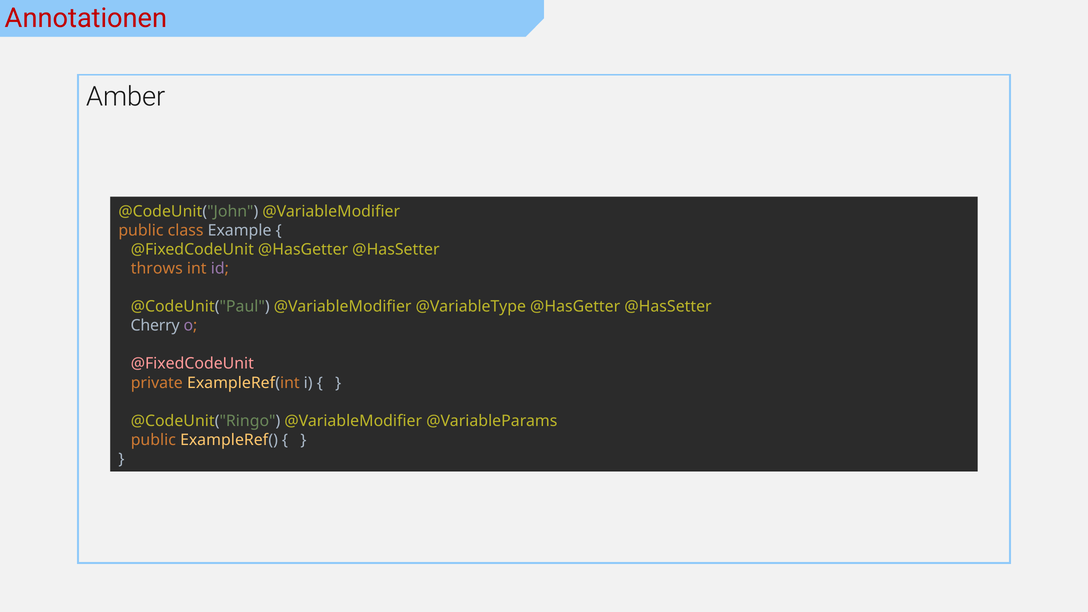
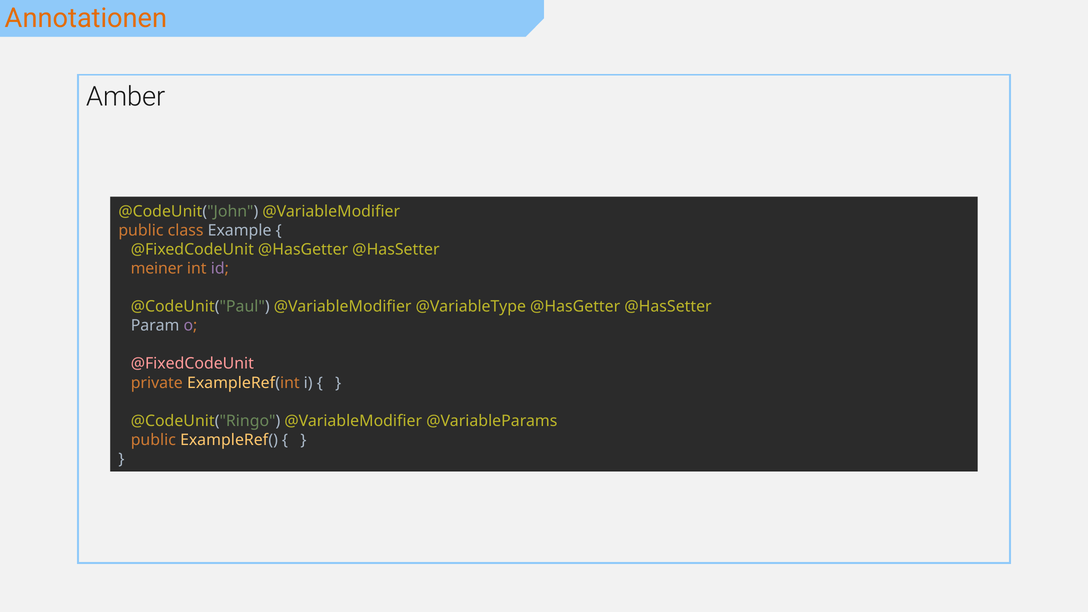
Annotationen colour: red -> orange
throws: throws -> meiner
Cherry: Cherry -> Param
